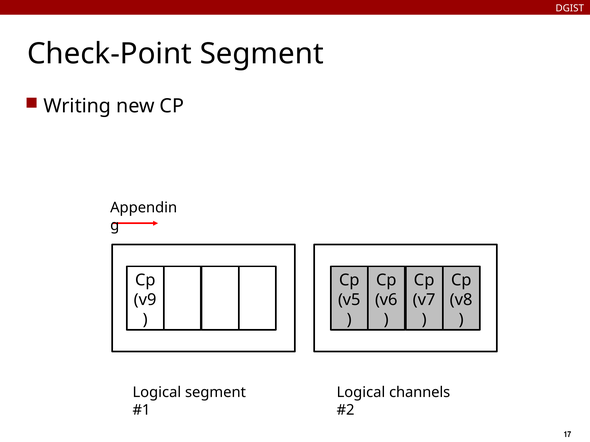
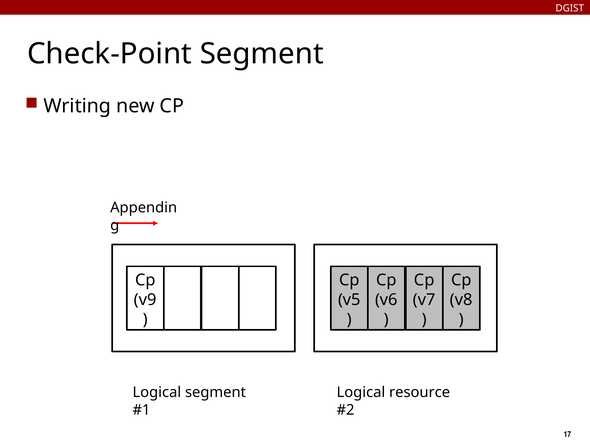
channels: channels -> resource
